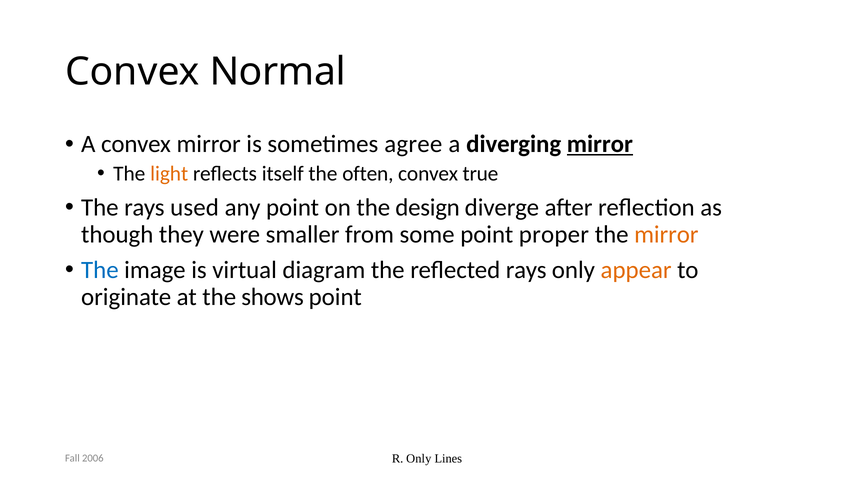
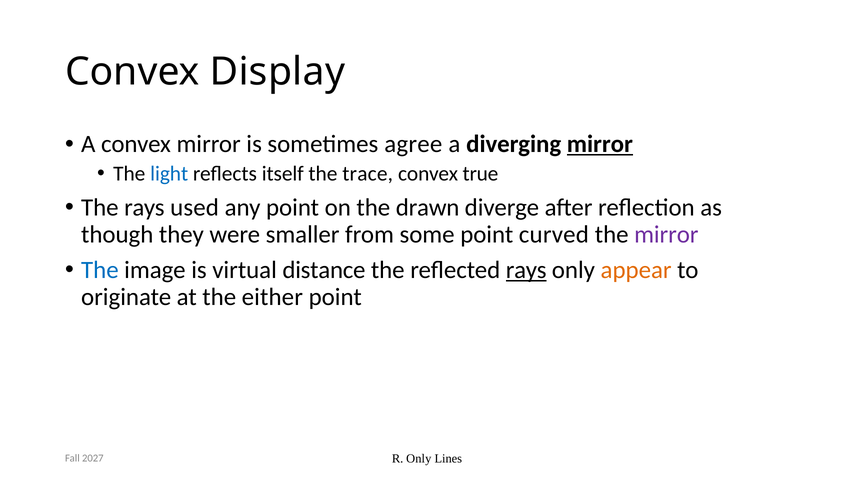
Normal: Normal -> Display
light colour: orange -> blue
often: often -> trace
design: design -> drawn
proper: proper -> curved
mirror at (666, 235) colour: orange -> purple
diagram: diagram -> distance
rays at (526, 270) underline: none -> present
shows: shows -> either
2006: 2006 -> 2027
